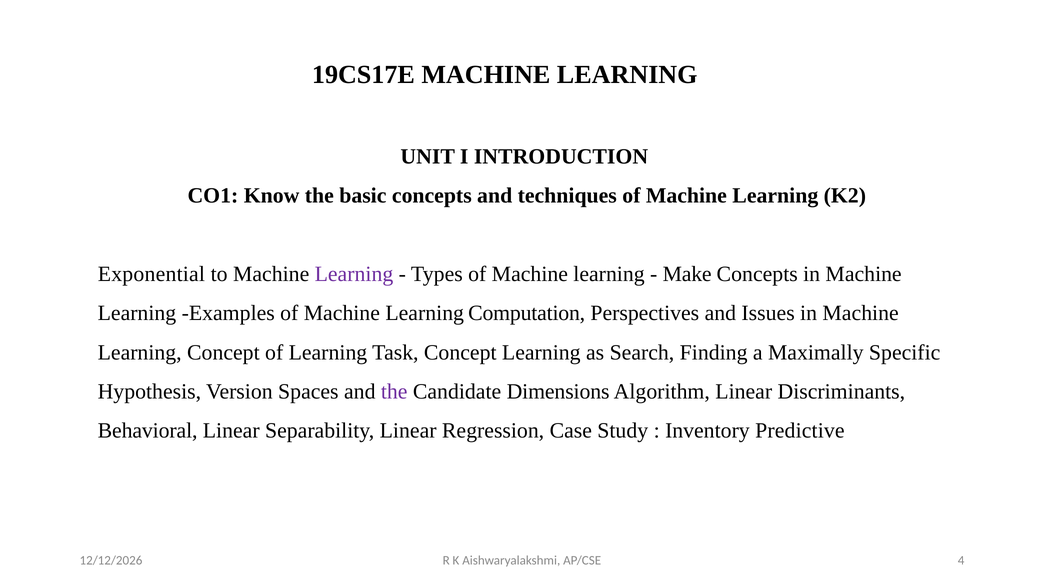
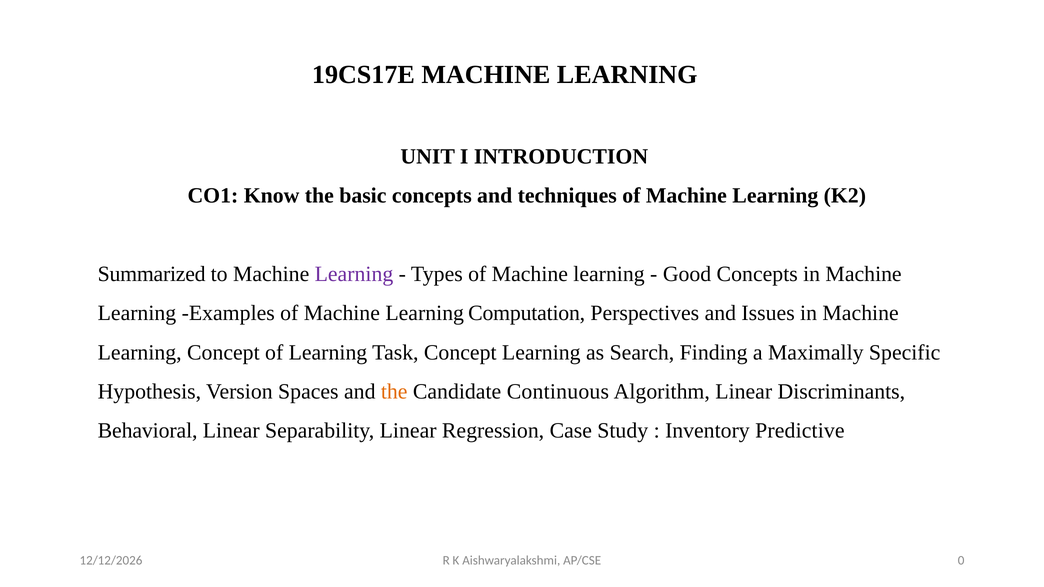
Exponential: Exponential -> Summarized
Make: Make -> Good
the at (394, 392) colour: purple -> orange
Dimensions: Dimensions -> Continuous
4: 4 -> 0
